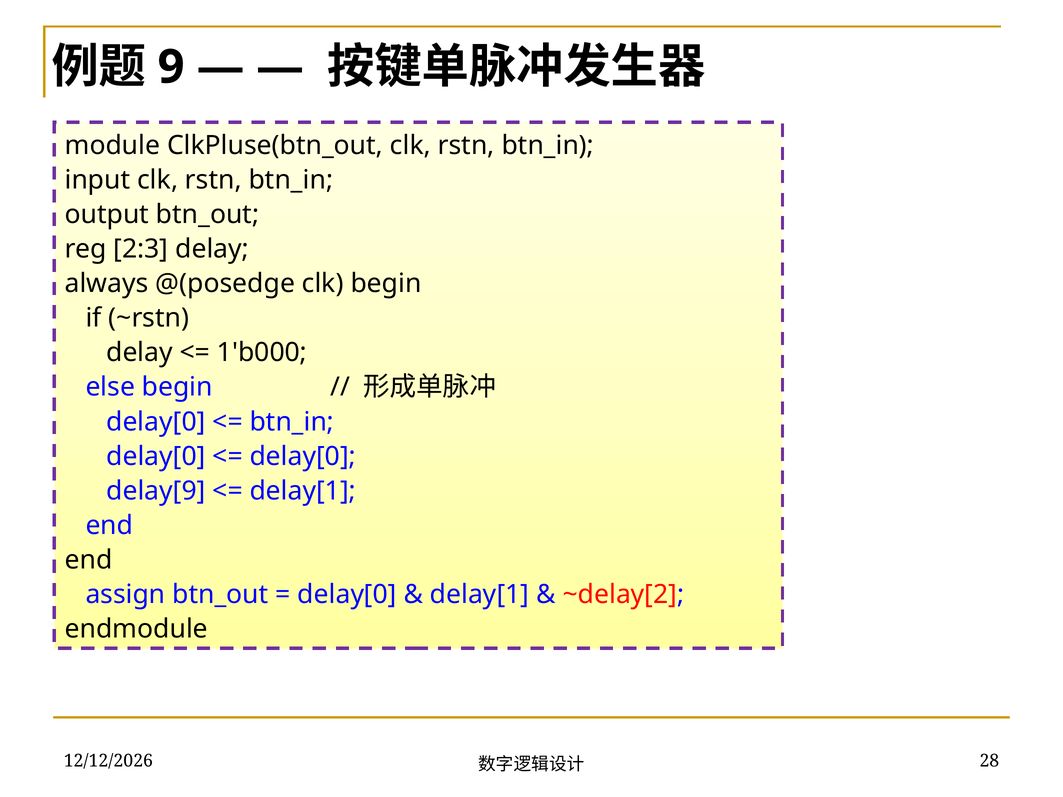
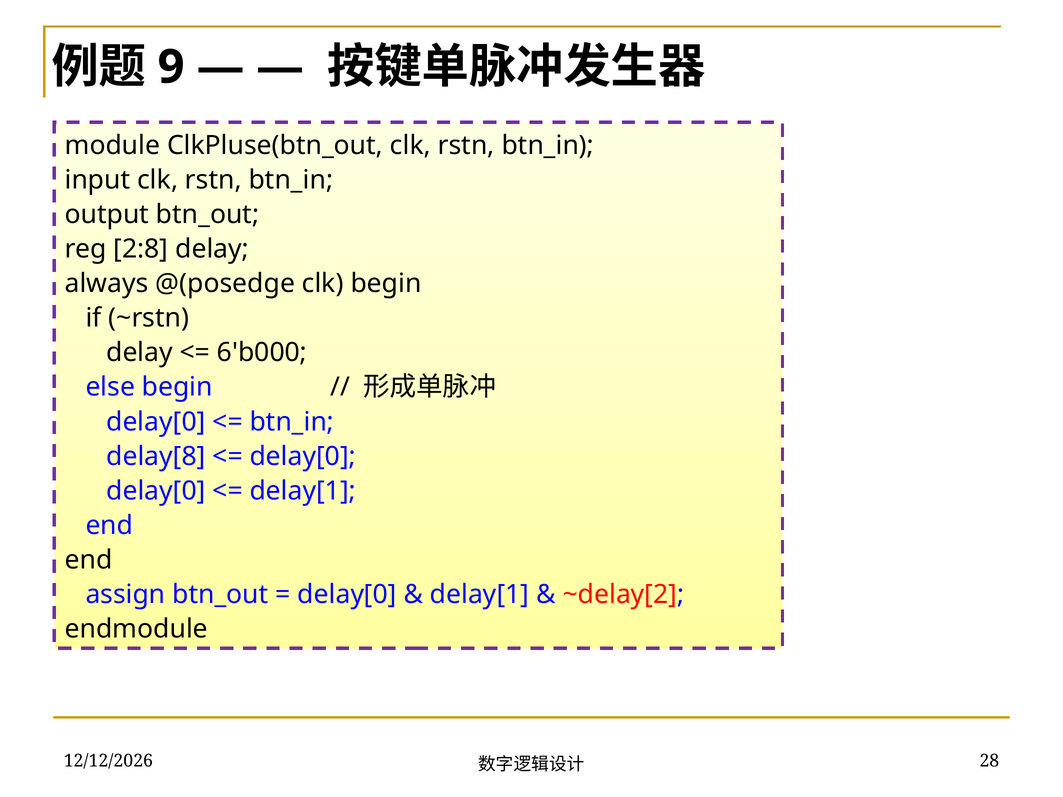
2:3: 2:3 -> 2:8
1'b000: 1'b000 -> 6'b000
delay[0 at (156, 456): delay[0 -> delay[8
delay[9 at (156, 491): delay[9 -> delay[0
